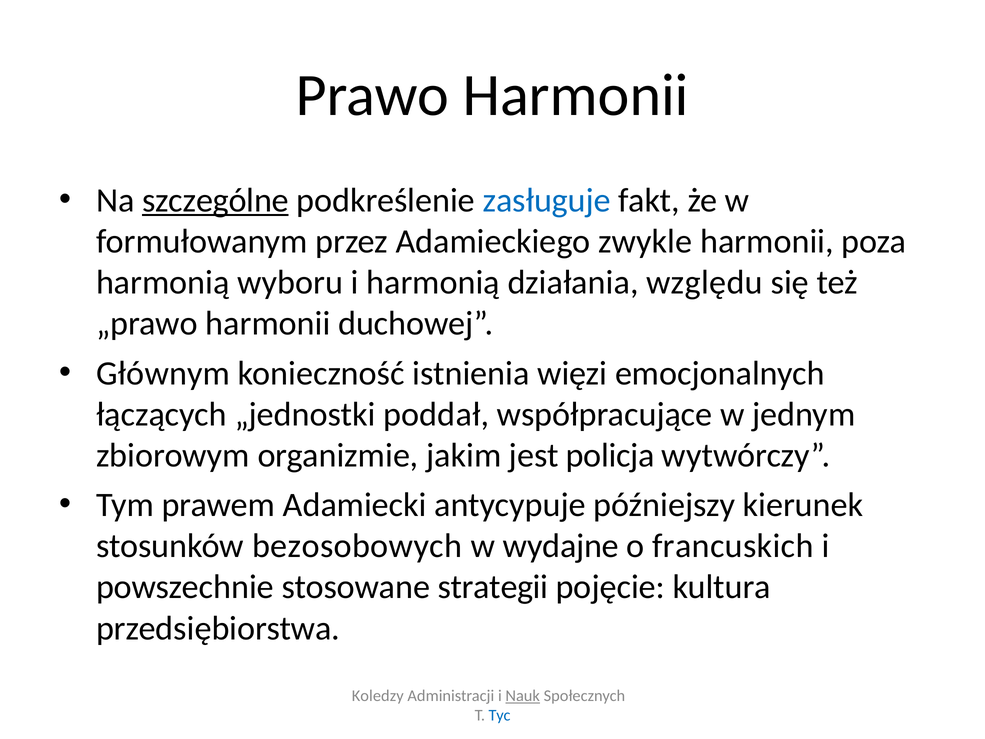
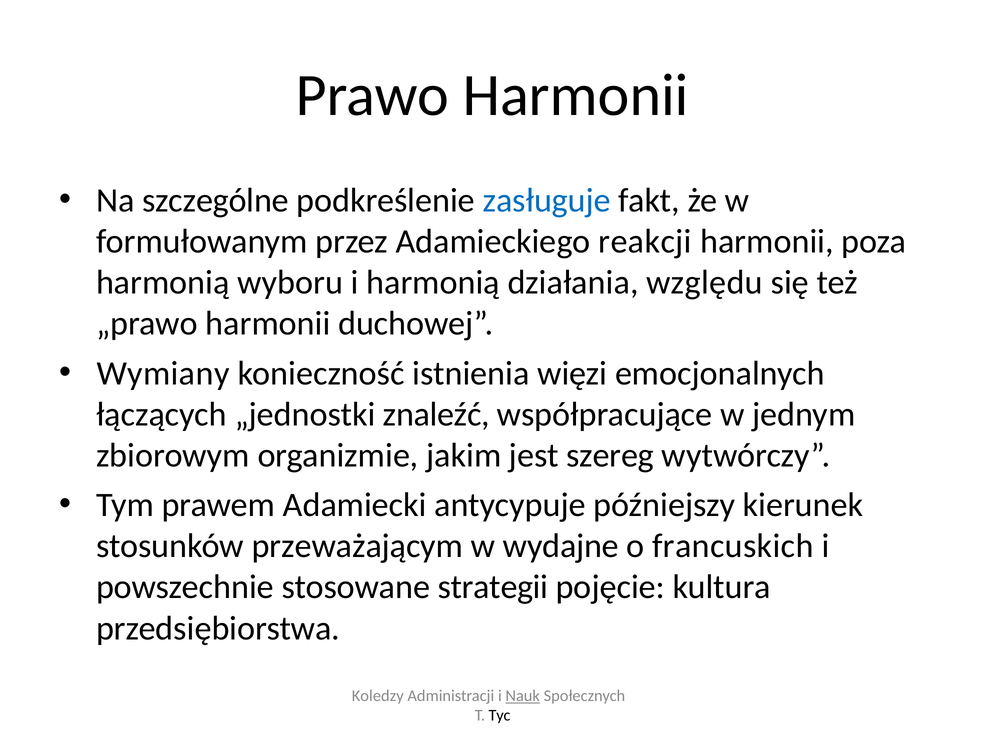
szczególne underline: present -> none
zwykle: zwykle -> reakcji
Głównym: Głównym -> Wymiany
poddał: poddał -> znaleźć
policja: policja -> szereg
bezosobowych: bezosobowych -> przeważającym
Tyc colour: blue -> black
